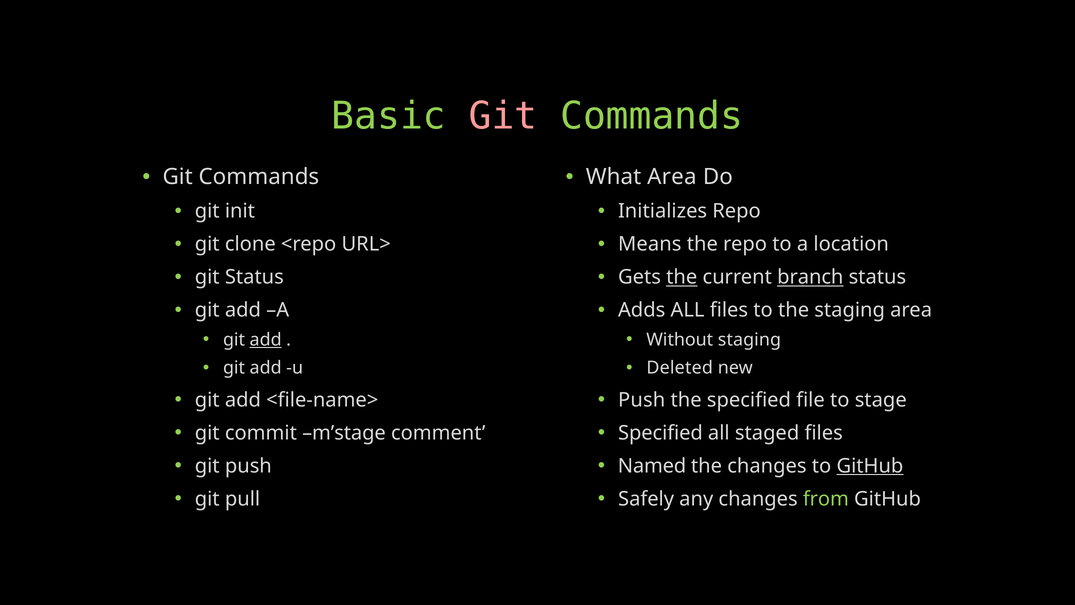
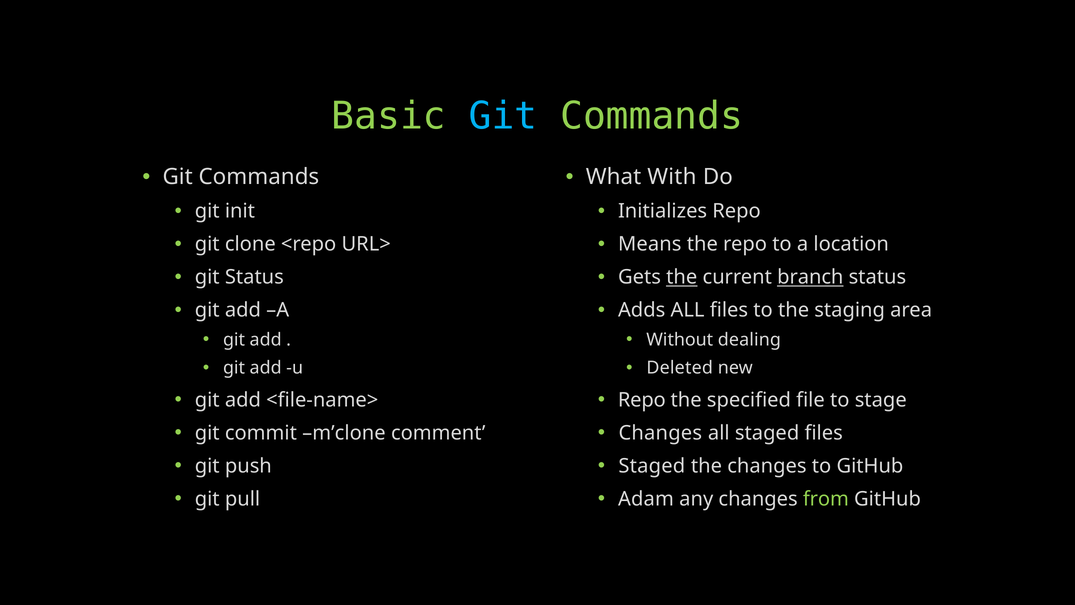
Git at (503, 116) colour: pink -> light blue
What Area: Area -> With
add at (266, 340) underline: present -> none
Without staging: staging -> dealing
Push at (642, 400): Push -> Repo
m’stage: m’stage -> m’clone
Specified at (660, 433): Specified -> Changes
Named at (652, 466): Named -> Staged
GitHub at (870, 466) underline: present -> none
Safely: Safely -> Adam
